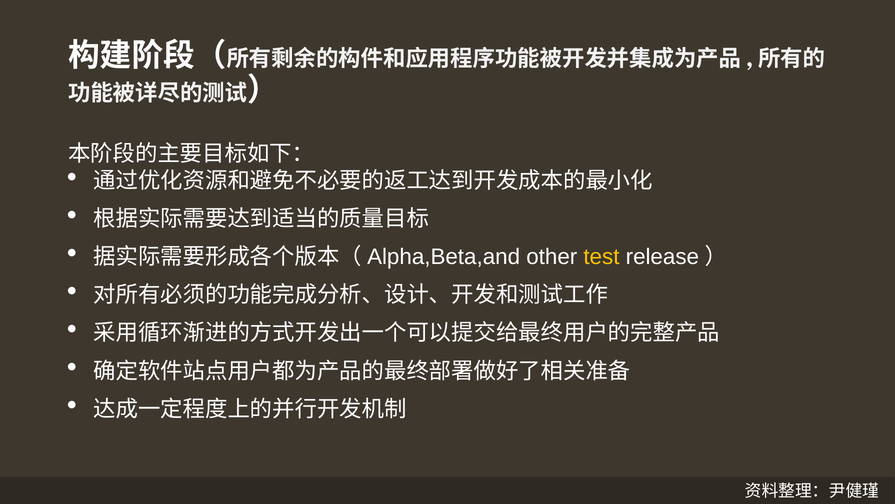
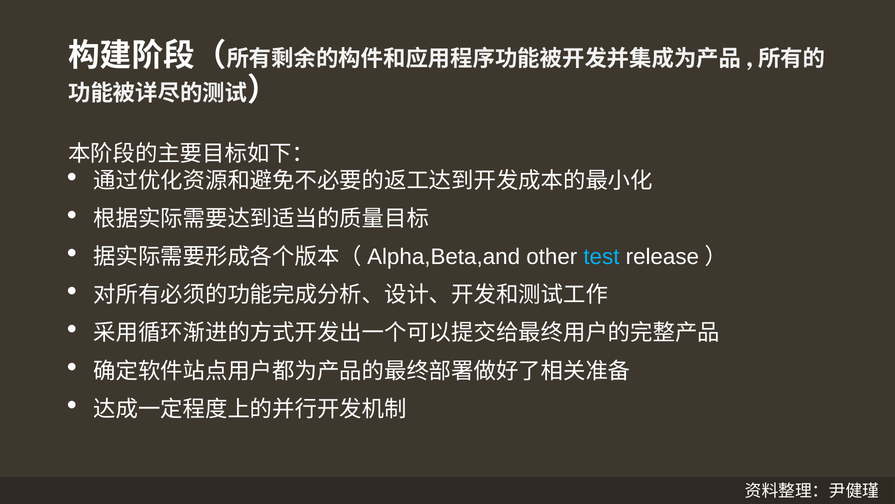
test colour: yellow -> light blue
